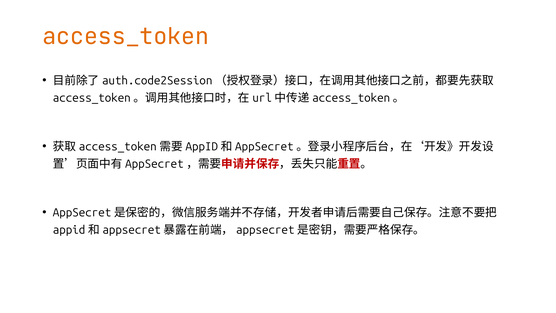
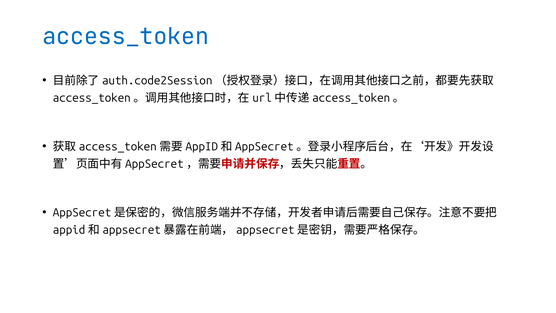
access_token colour: orange -> blue
